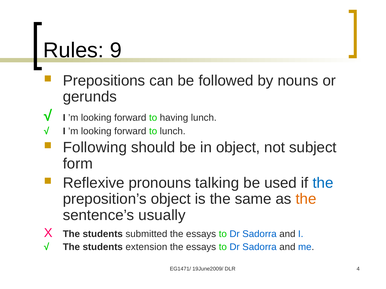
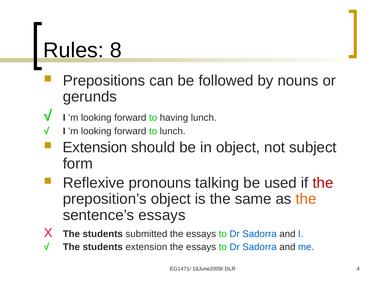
9: 9 -> 8
Following at (95, 148): Following -> Extension
the at (323, 183) colour: blue -> red
sentence’s usually: usually -> essays
